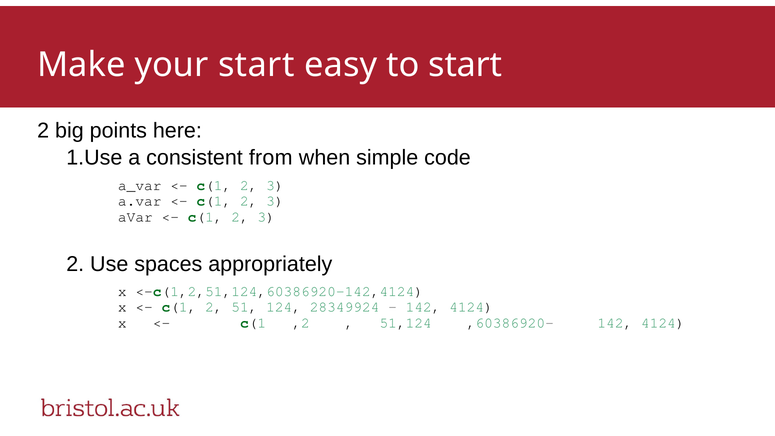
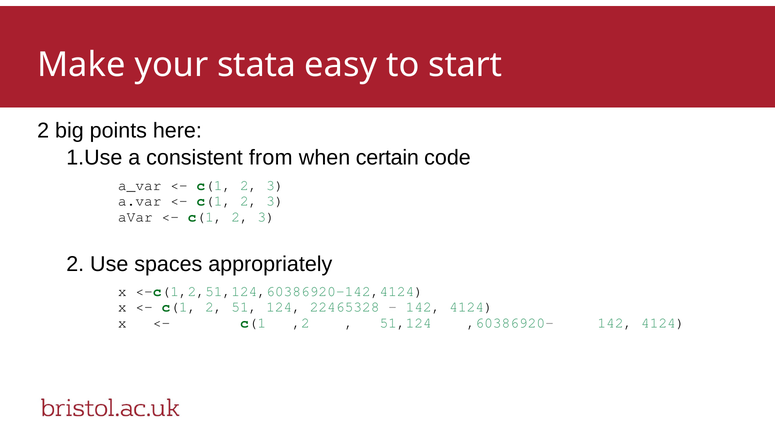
your start: start -> stata
simple: simple -> certain
28349924: 28349924 -> 22465328
